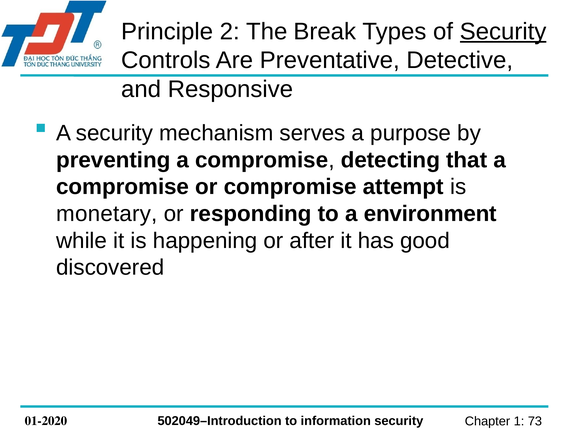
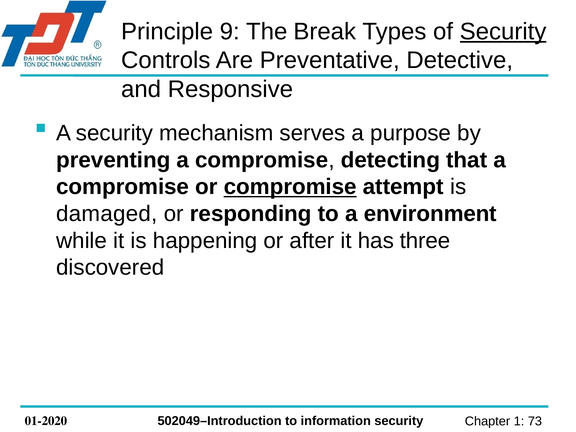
2: 2 -> 9
compromise at (290, 187) underline: none -> present
monetary: monetary -> damaged
good: good -> three
